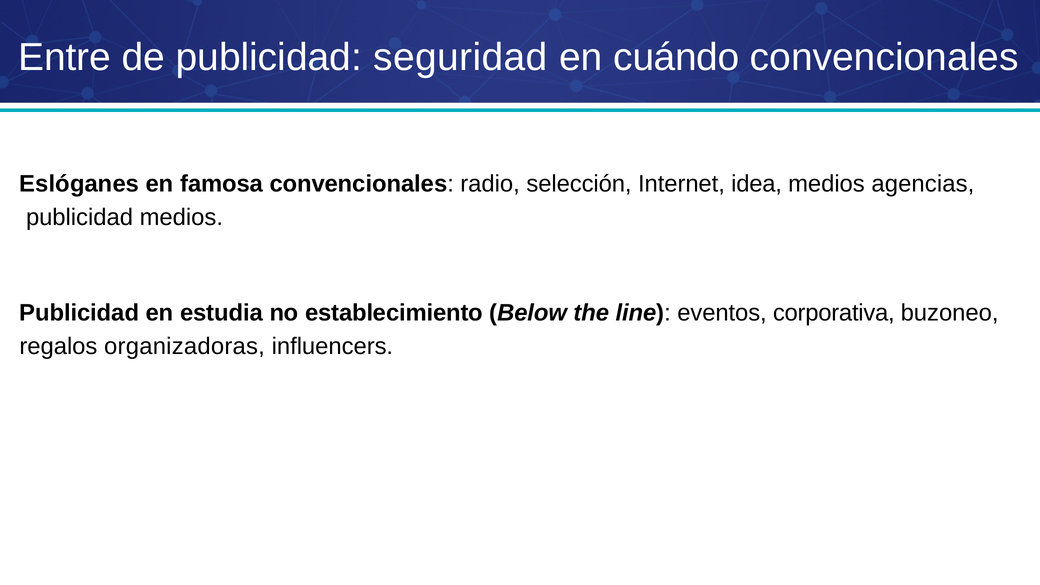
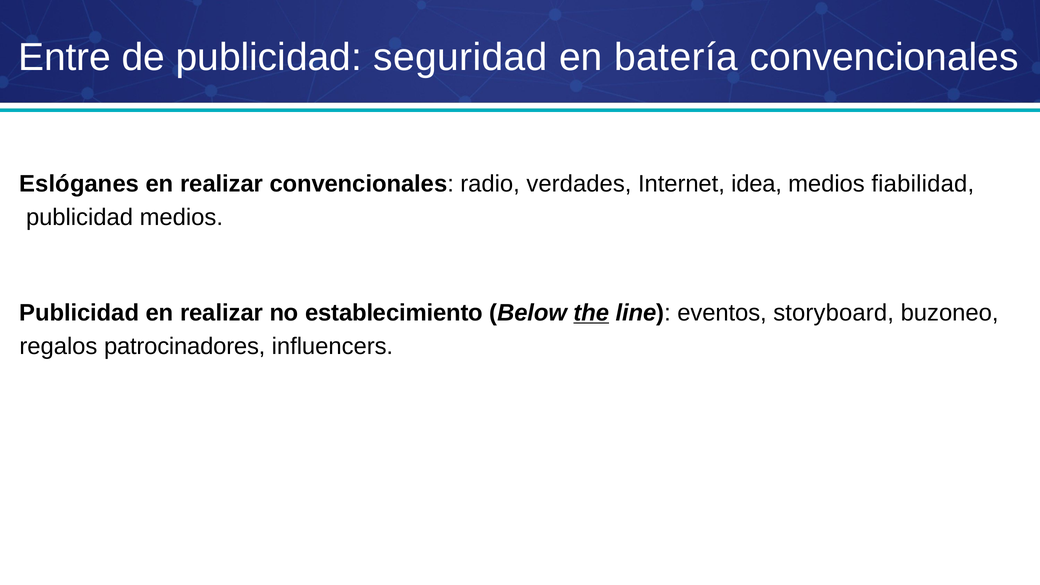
cuándo: cuándo -> batería
famosa at (222, 184): famosa -> realizar
selección: selección -> verdades
agencias: agencias -> fiabilidad
Publicidad en estudia: estudia -> realizar
the underline: none -> present
corporativa: corporativa -> storyboard
organizadoras: organizadoras -> patrocinadores
